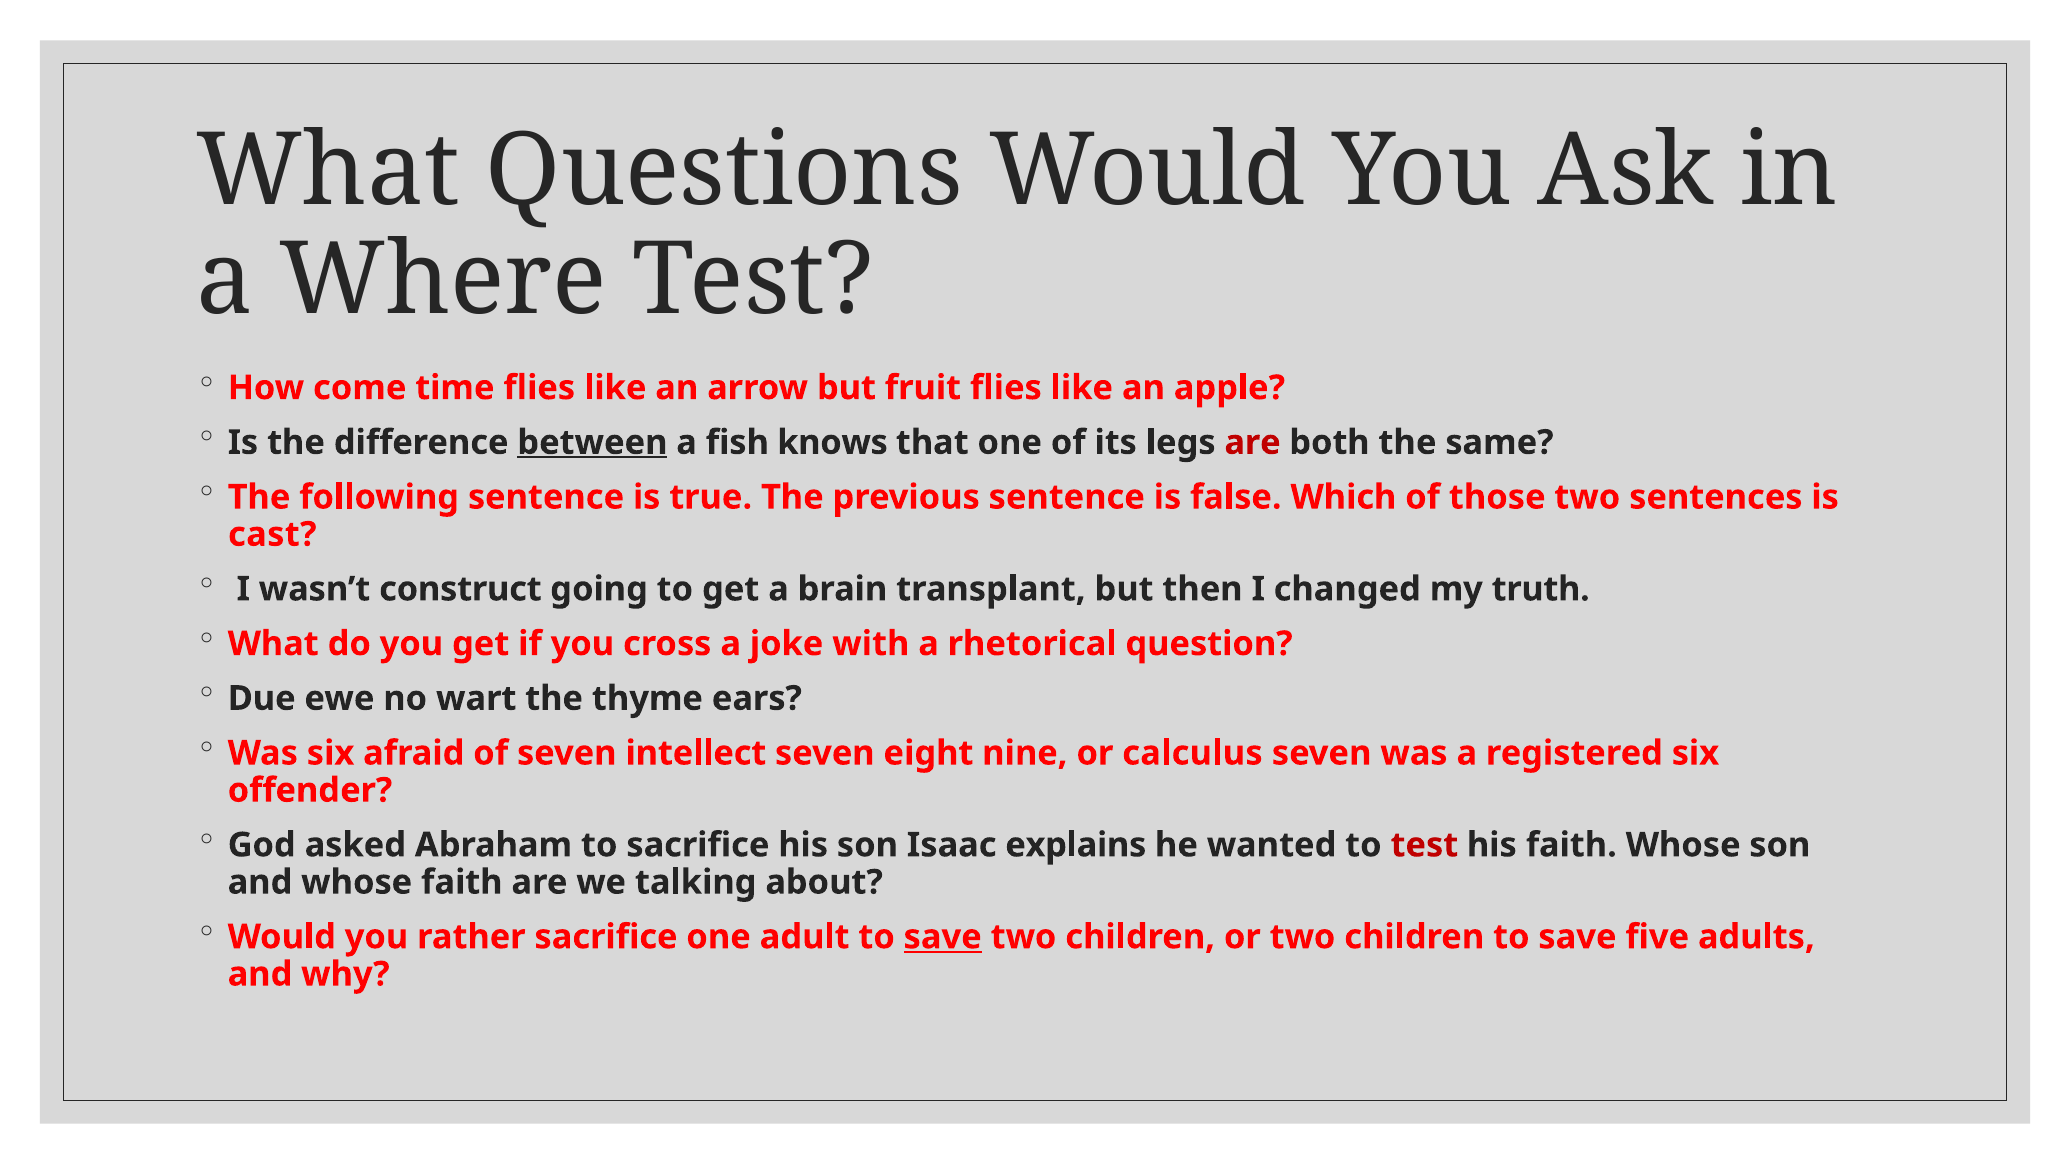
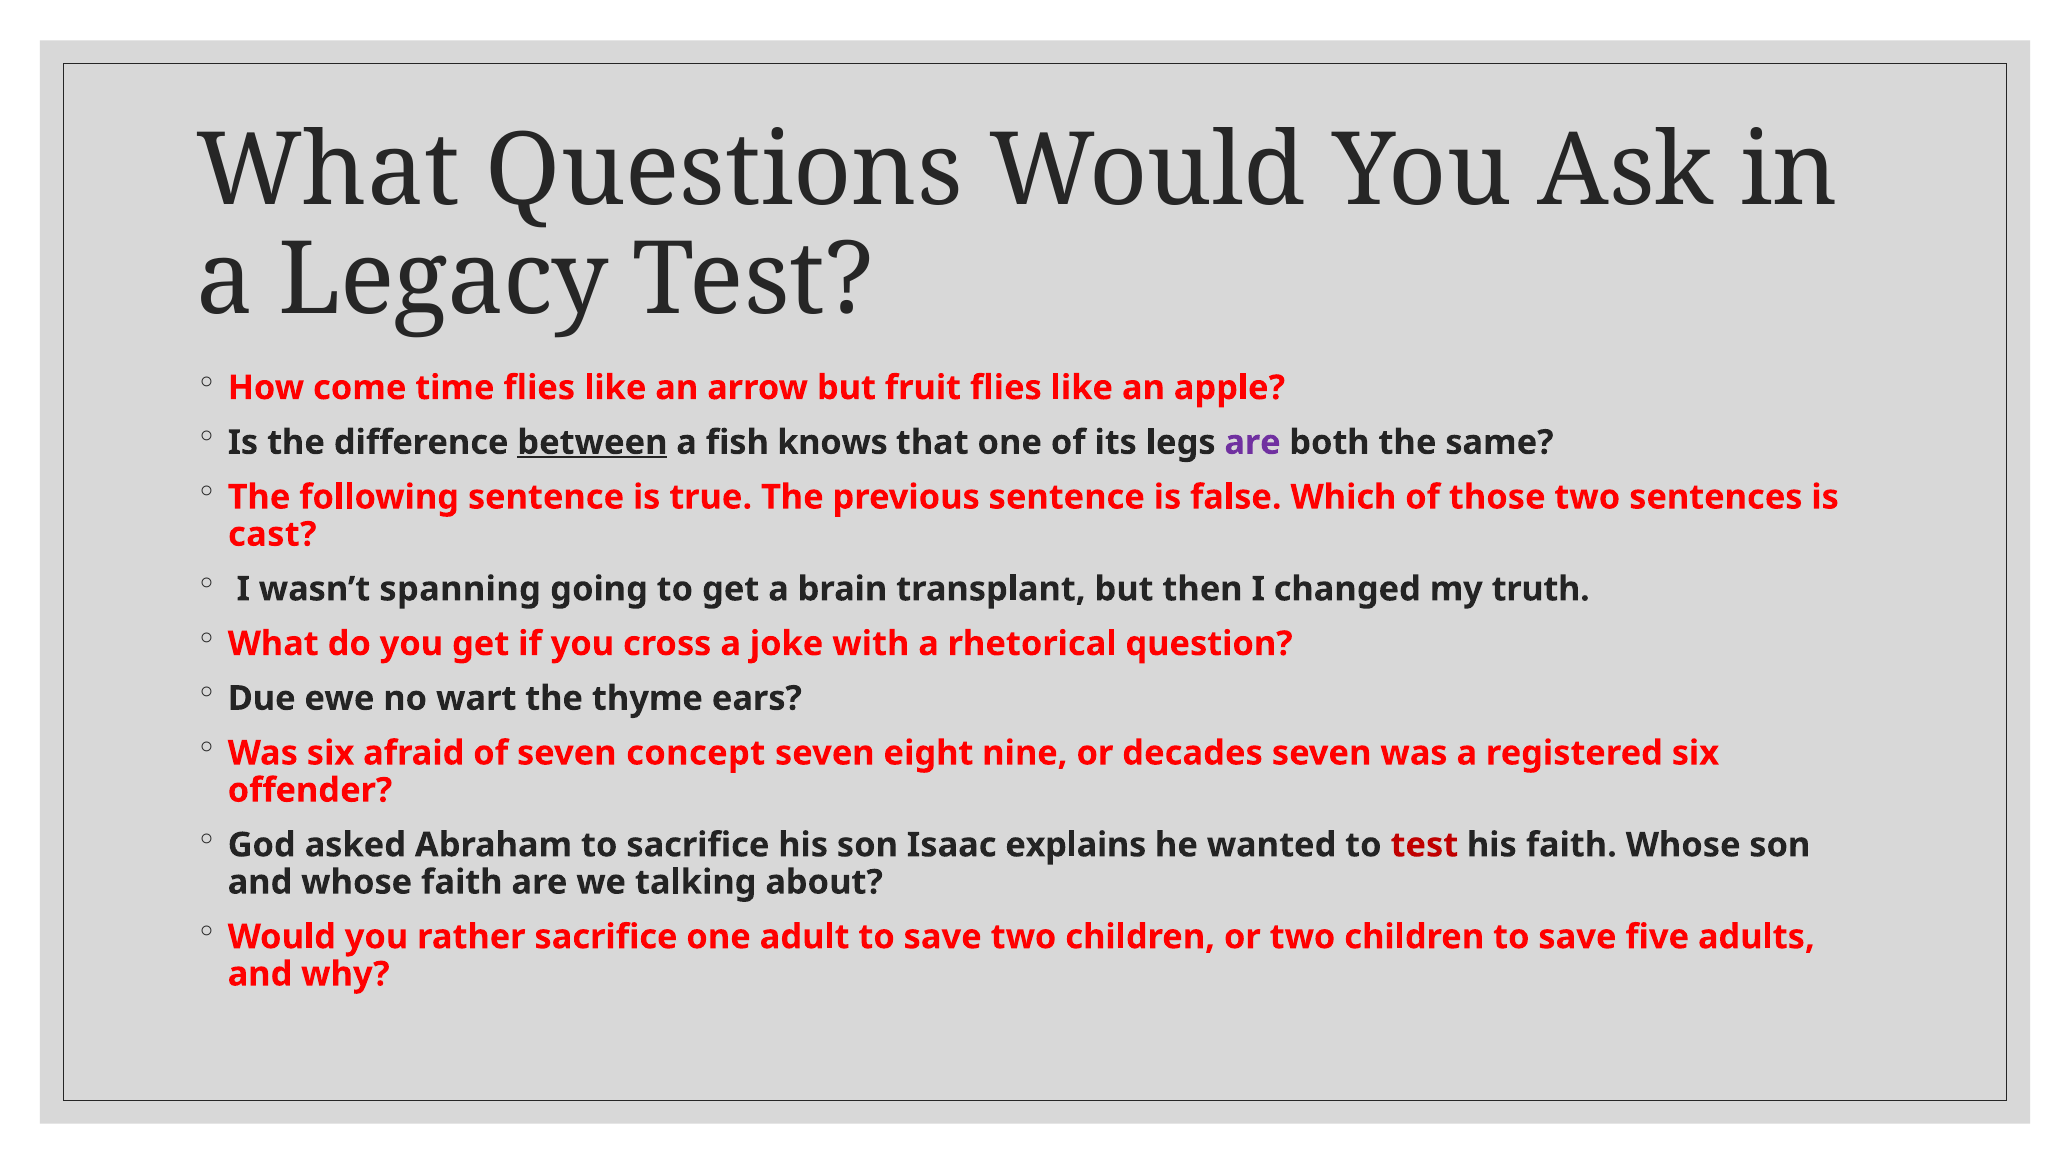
Where: Where -> Legacy
are at (1253, 443) colour: red -> purple
construct: construct -> spanning
intellect: intellect -> concept
calculus: calculus -> decades
save at (943, 937) underline: present -> none
